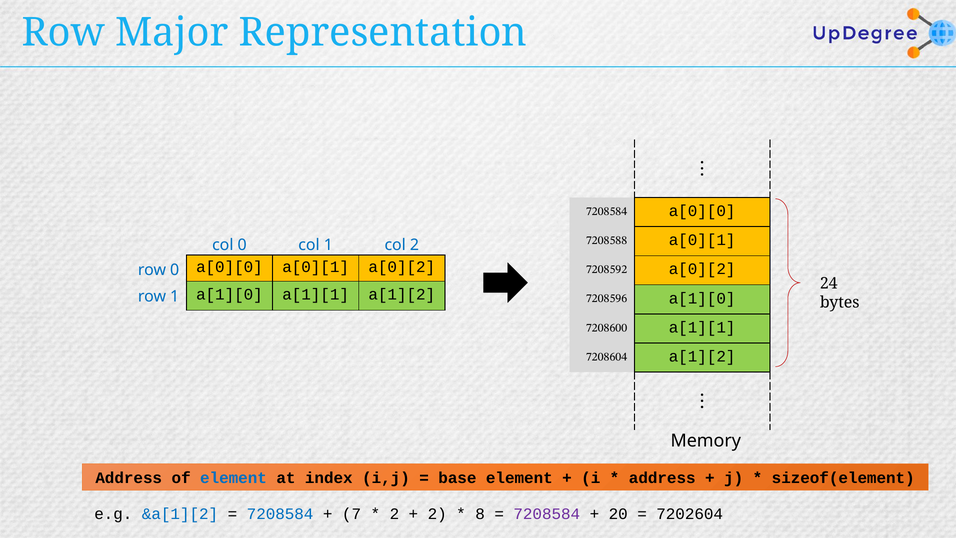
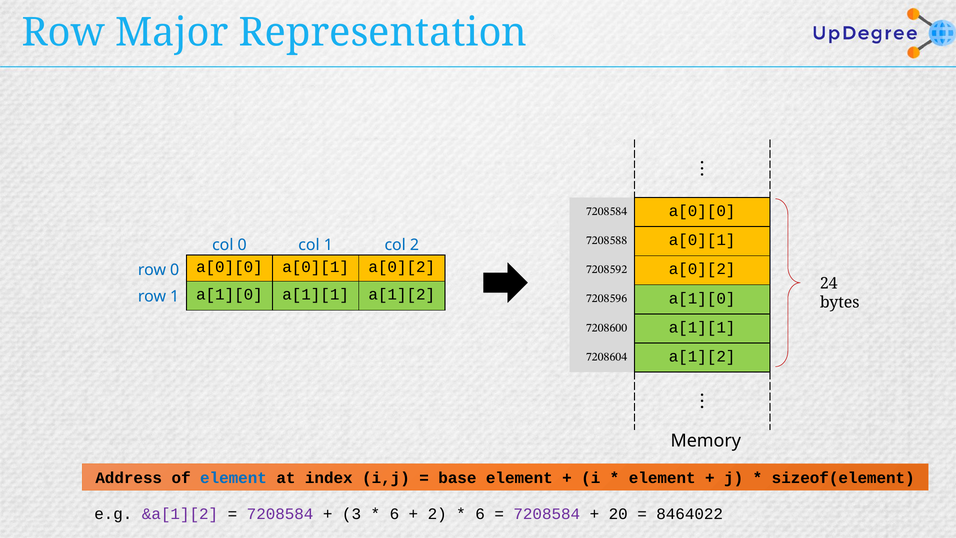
address at (662, 478): address -> element
&a[1][2 colour: blue -> purple
7208584 at (280, 514) colour: blue -> purple
7: 7 -> 3
2 at (394, 514): 2 -> 6
8 at (480, 514): 8 -> 6
7202604: 7202604 -> 8464022
